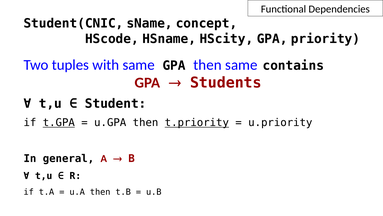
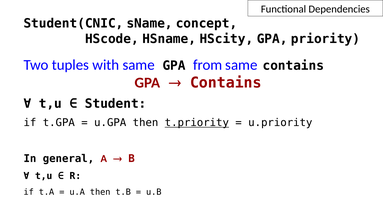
GPA then: then -> from
Students at (226, 82): Students -> Contains
t.GPA underline: present -> none
